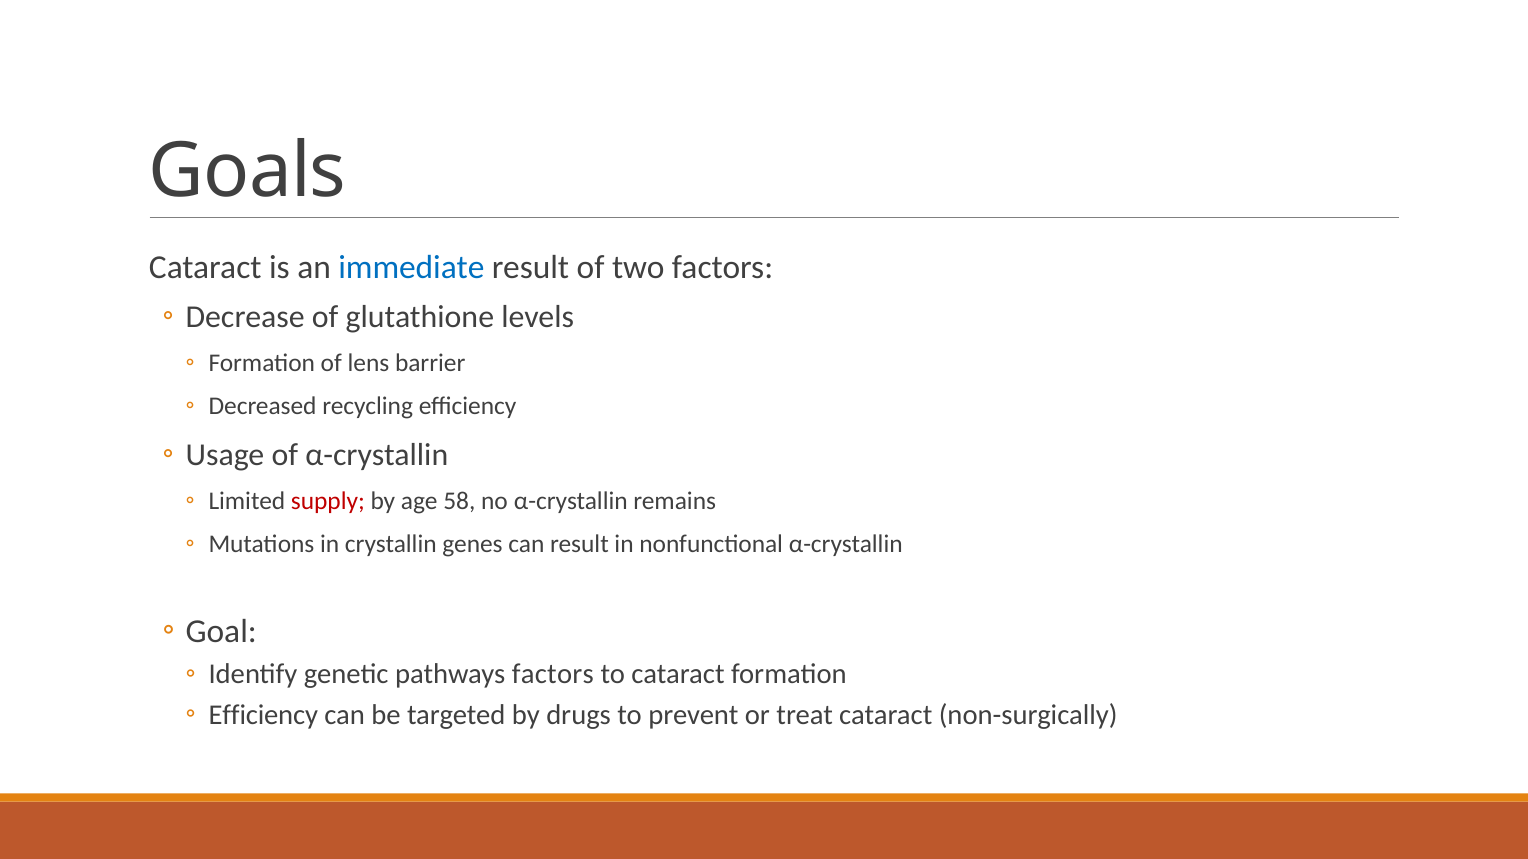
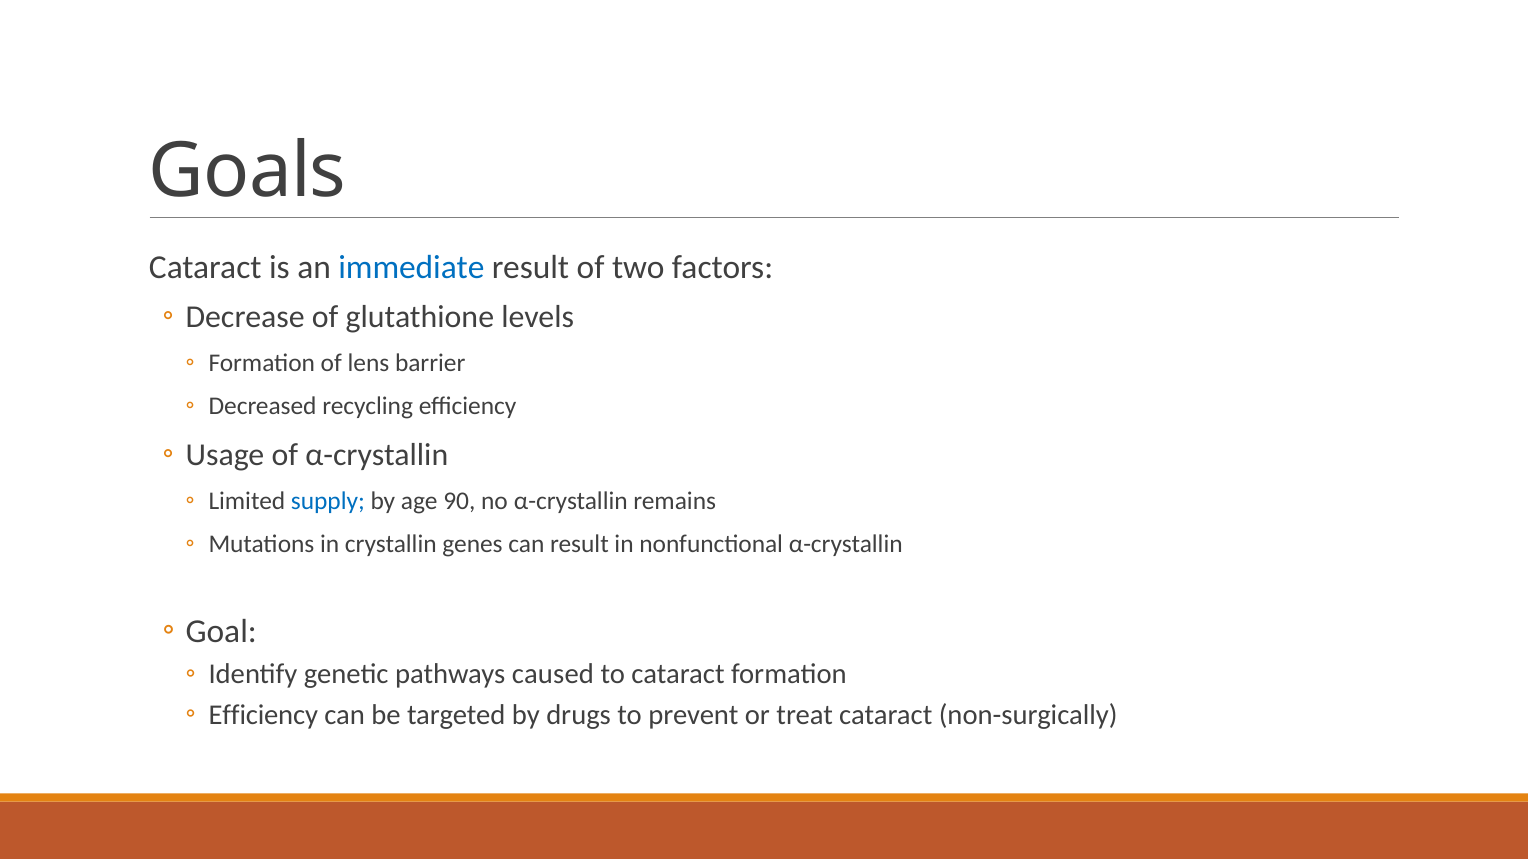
supply colour: red -> blue
58: 58 -> 90
pathways factors: factors -> caused
